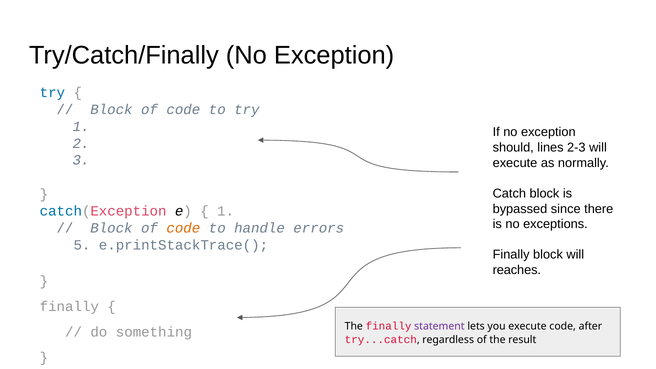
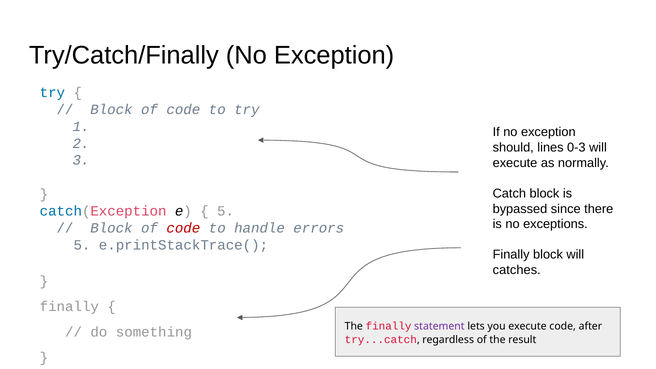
2-3: 2-3 -> 0-3
1 at (226, 211): 1 -> 5
code at (183, 228) colour: orange -> red
reaches: reaches -> catches
